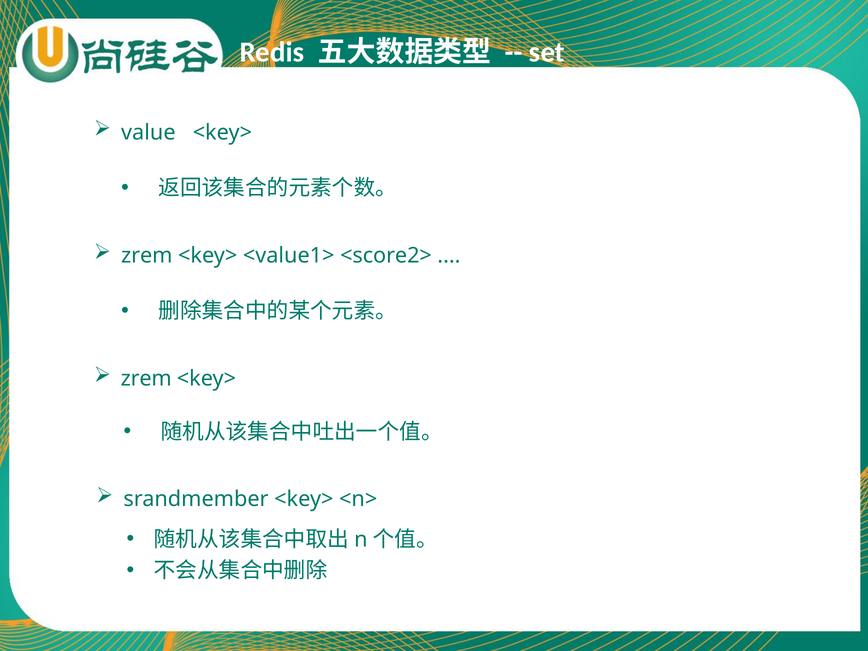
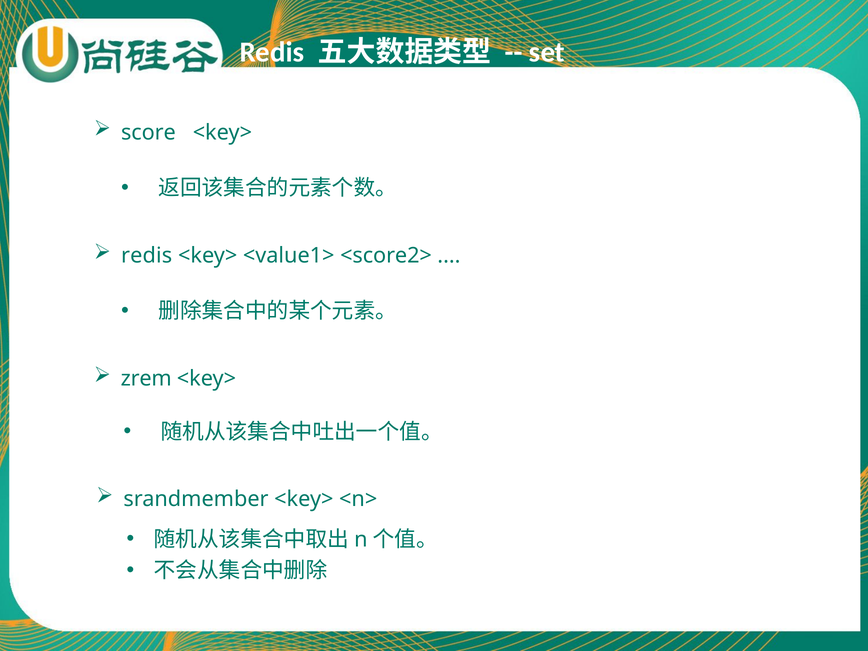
value: value -> score
zrem at (147, 255): zrem -> redis
